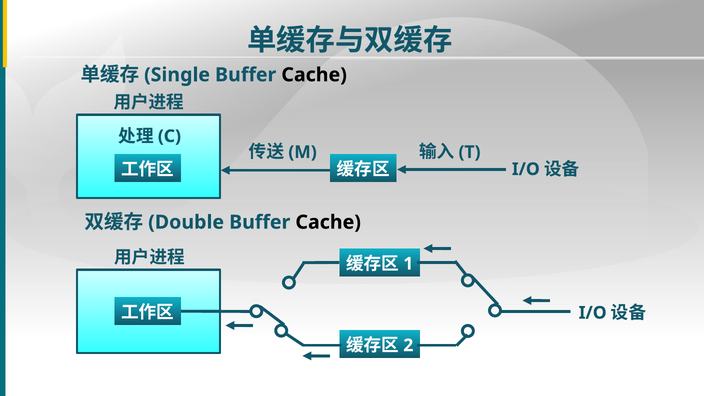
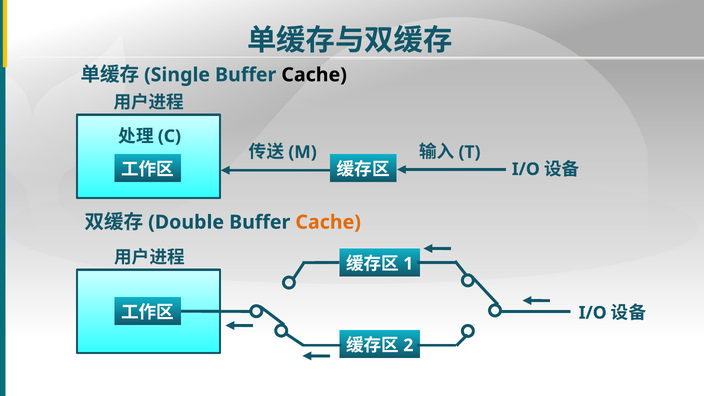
Cache at (328, 222) colour: black -> orange
